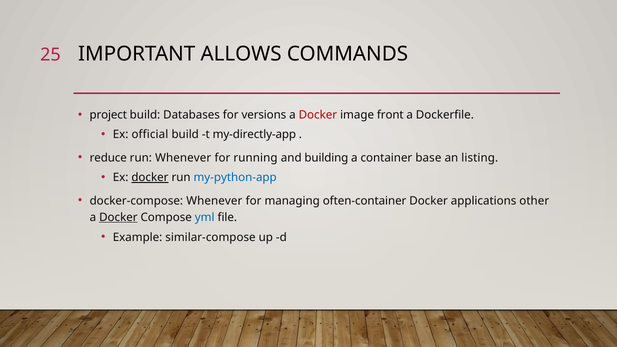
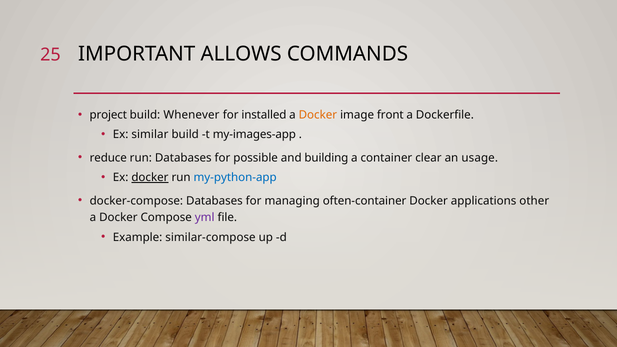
Databases: Databases -> Whenever
versions: versions -> installed
Docker at (318, 115) colour: red -> orange
official: official -> similar
my-directly-app: my-directly-app -> my-images-app
run Whenever: Whenever -> Databases
running: running -> possible
base: base -> clear
listing: listing -> usage
docker-compose Whenever: Whenever -> Databases
Docker at (118, 217) underline: present -> none
yml colour: blue -> purple
